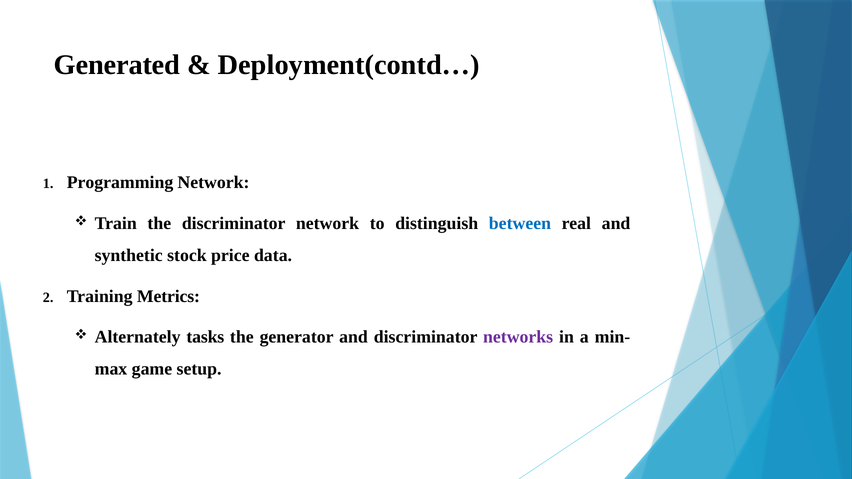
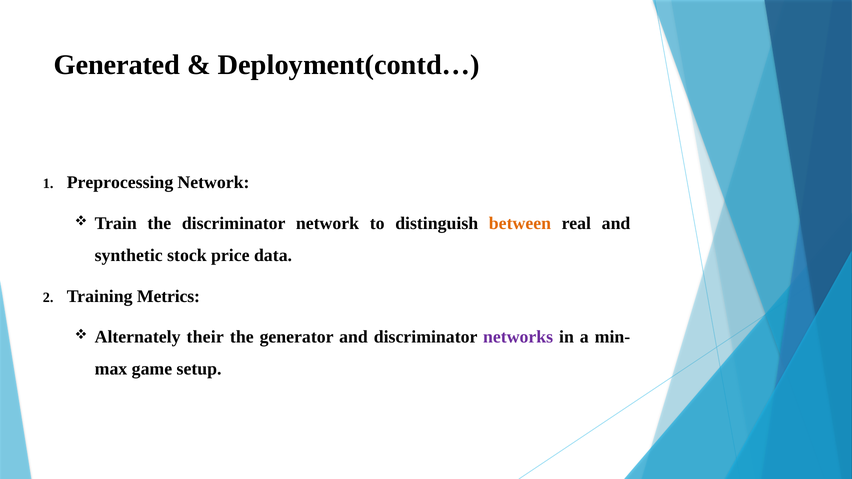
Programming: Programming -> Preprocessing
between colour: blue -> orange
tasks: tasks -> their
